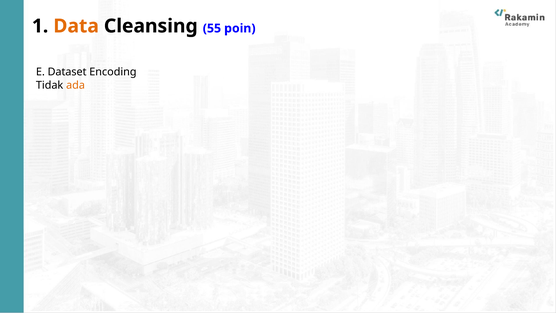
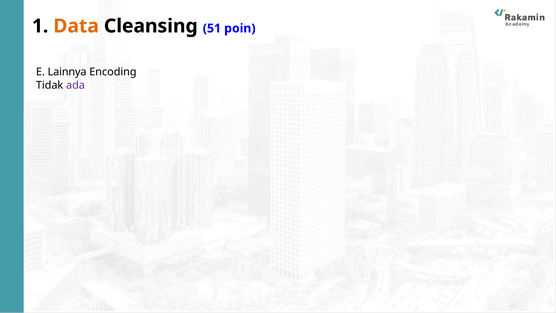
55: 55 -> 51
Dataset: Dataset -> Lainnya
ada colour: orange -> purple
